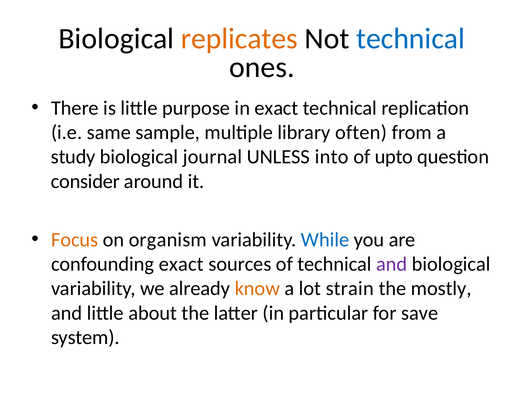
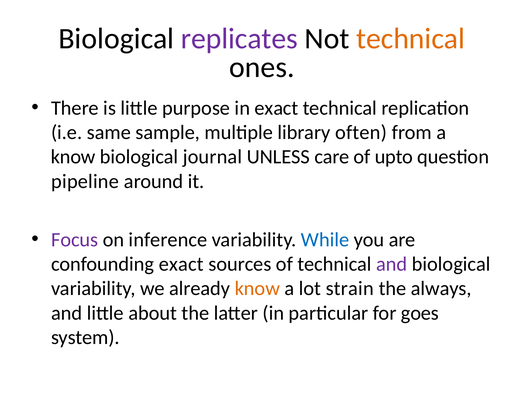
replicates colour: orange -> purple
technical at (411, 39) colour: blue -> orange
study at (73, 157): study -> know
into: into -> care
consider: consider -> pipeline
Focus colour: orange -> purple
organism: organism -> inference
mostly: mostly -> always
save: save -> goes
